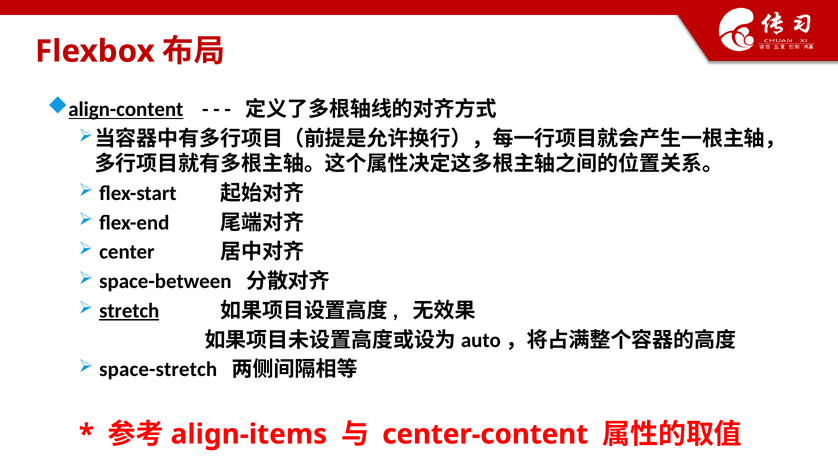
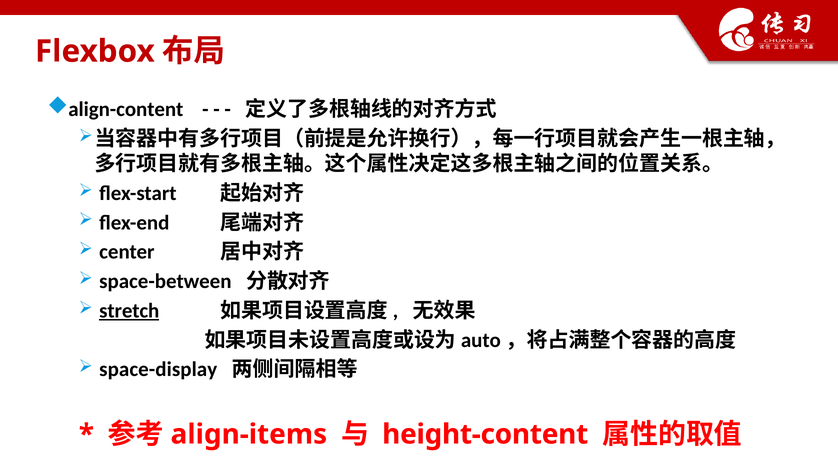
align-content underline: present -> none
space-stretch: space-stretch -> space-display
center-content: center-content -> height-content
